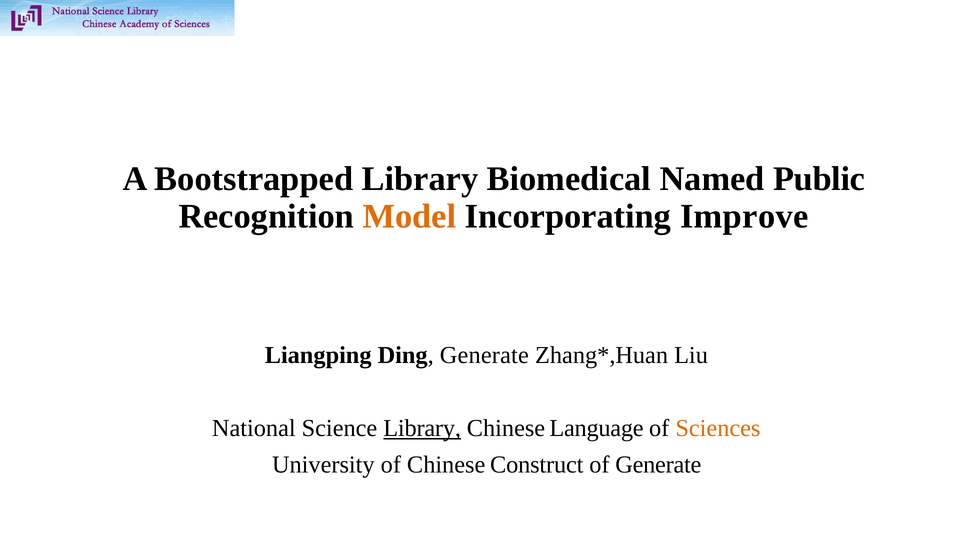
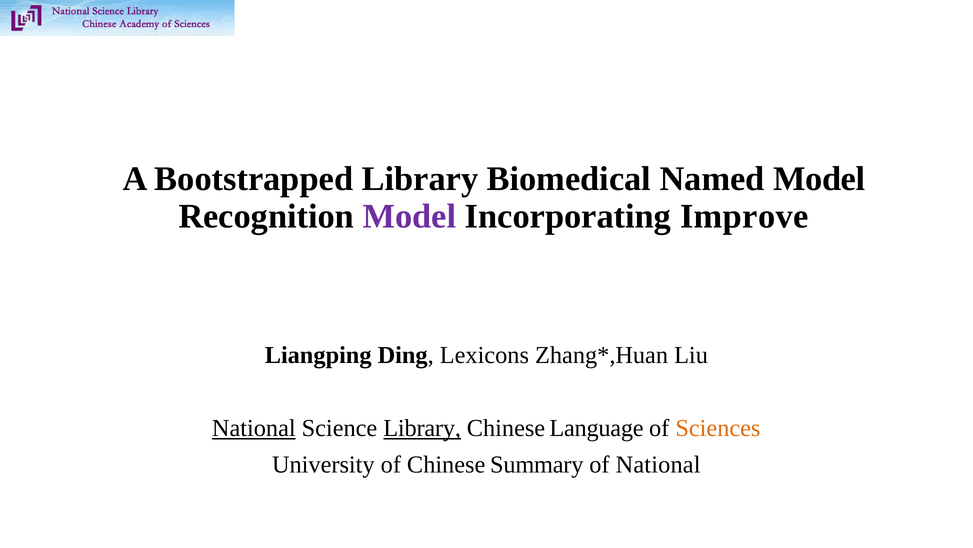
Named Public: Public -> Model
Model at (409, 216) colour: orange -> purple
Ding Generate: Generate -> Lexicons
National at (254, 428) underline: none -> present
Construct: Construct -> Summary
of Generate: Generate -> National
